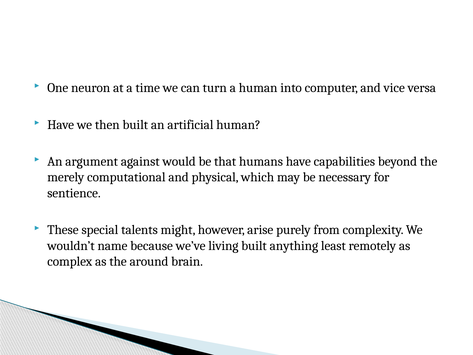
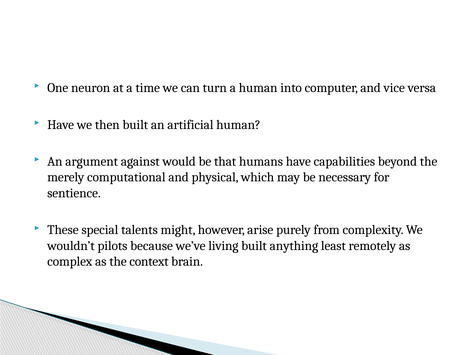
name: name -> pilots
around: around -> context
